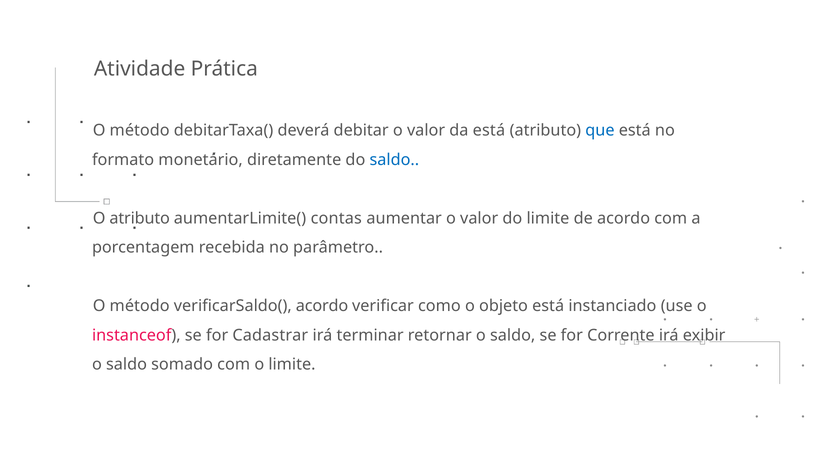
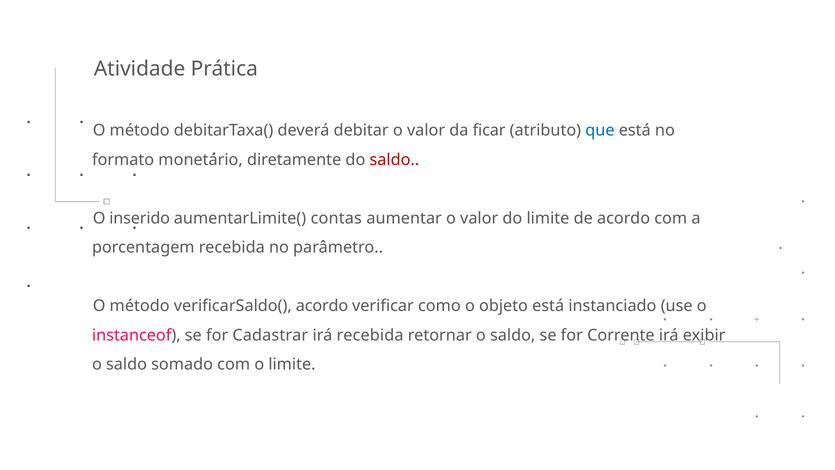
da está: está -> ficar
saldo at (394, 160) colour: blue -> red
O atributo: atributo -> inserido
irá terminar: terminar -> recebida
